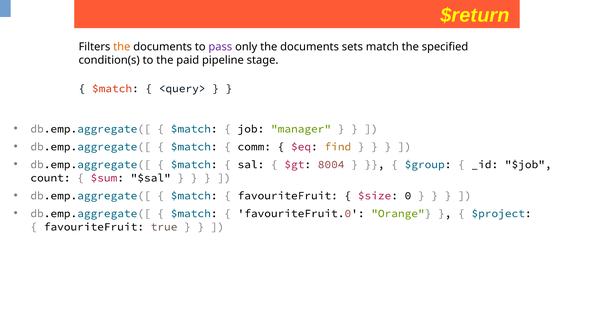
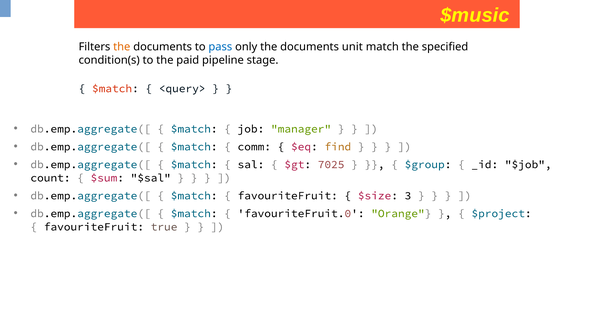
$return: $return -> $music
pass colour: purple -> blue
sets: sets -> unit
8004: 8004 -> 7025
0: 0 -> 3
